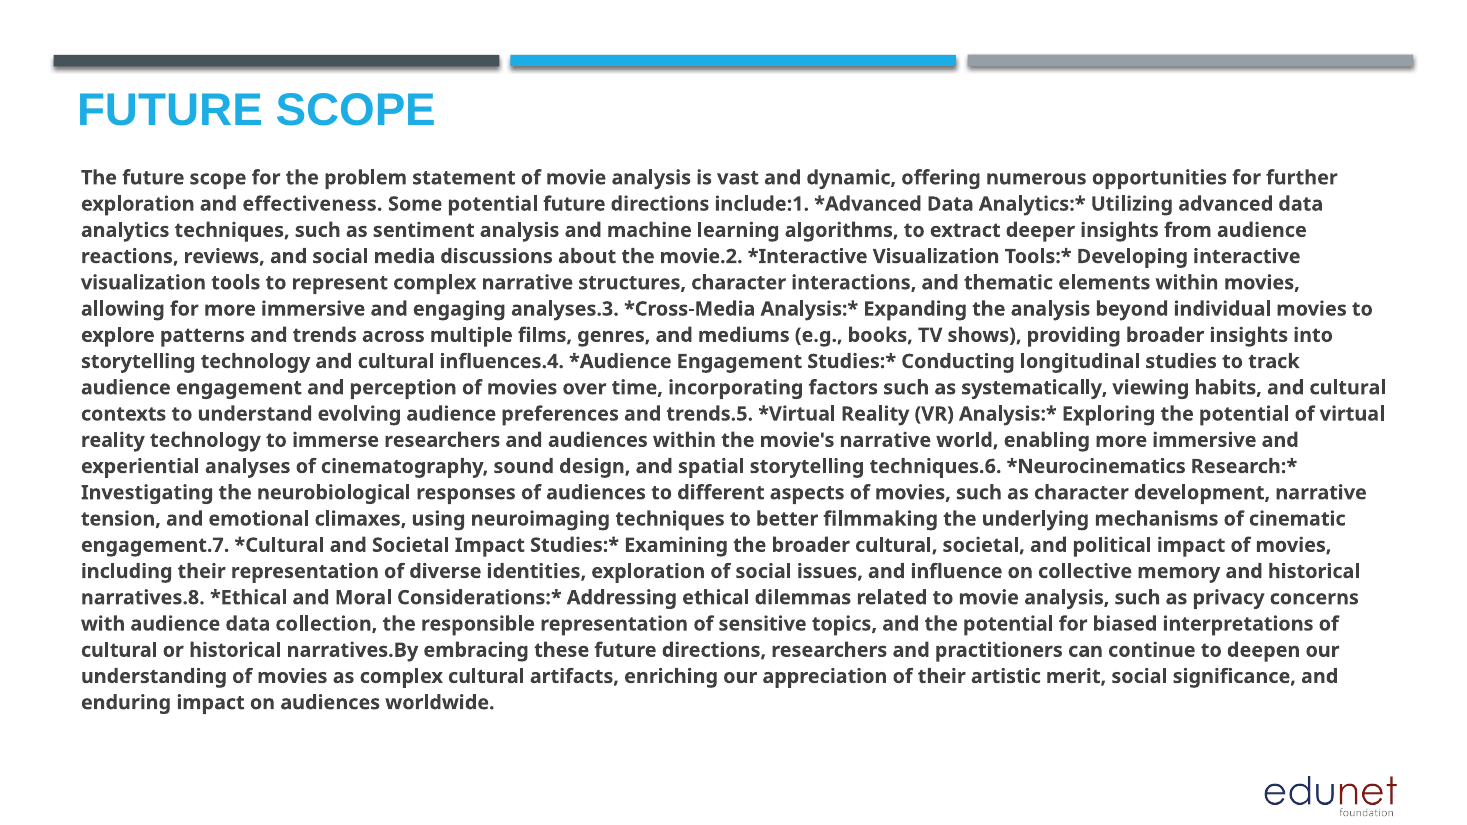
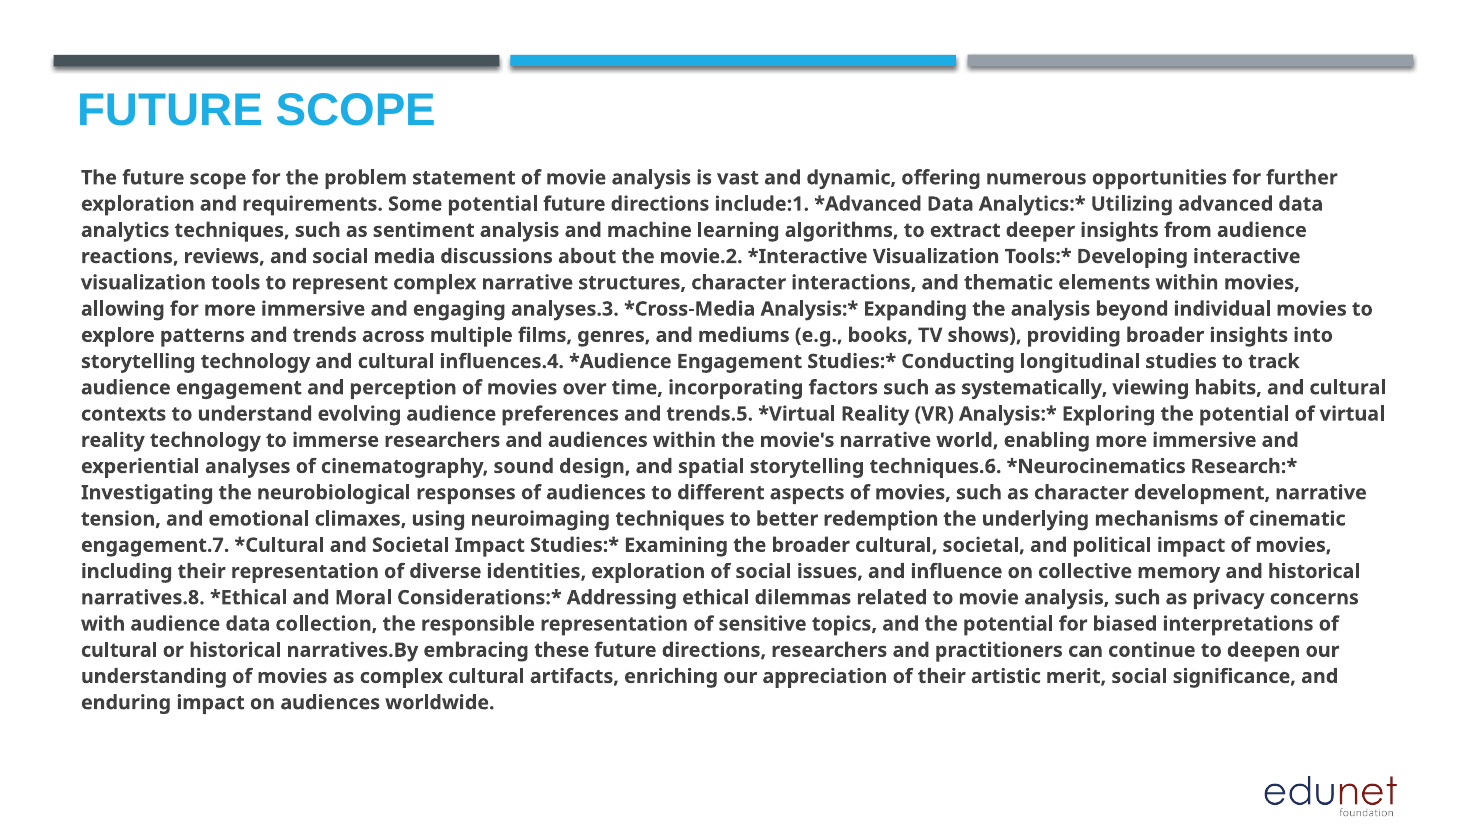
effectiveness: effectiveness -> requirements
filmmaking: filmmaking -> redemption
